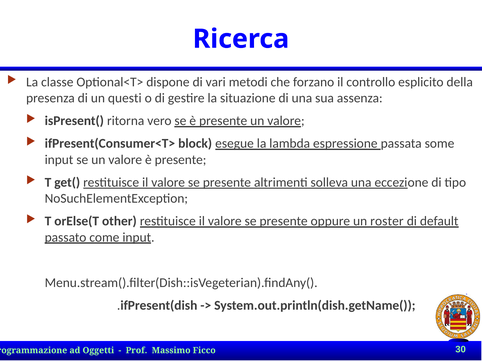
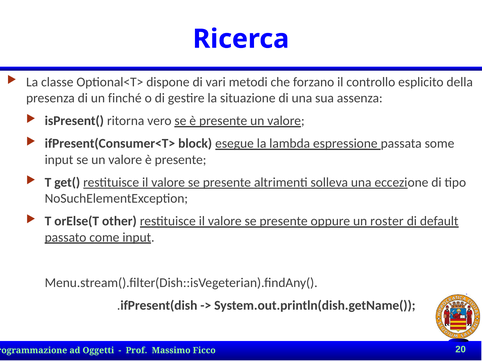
questi: questi -> finché
30: 30 -> 20
